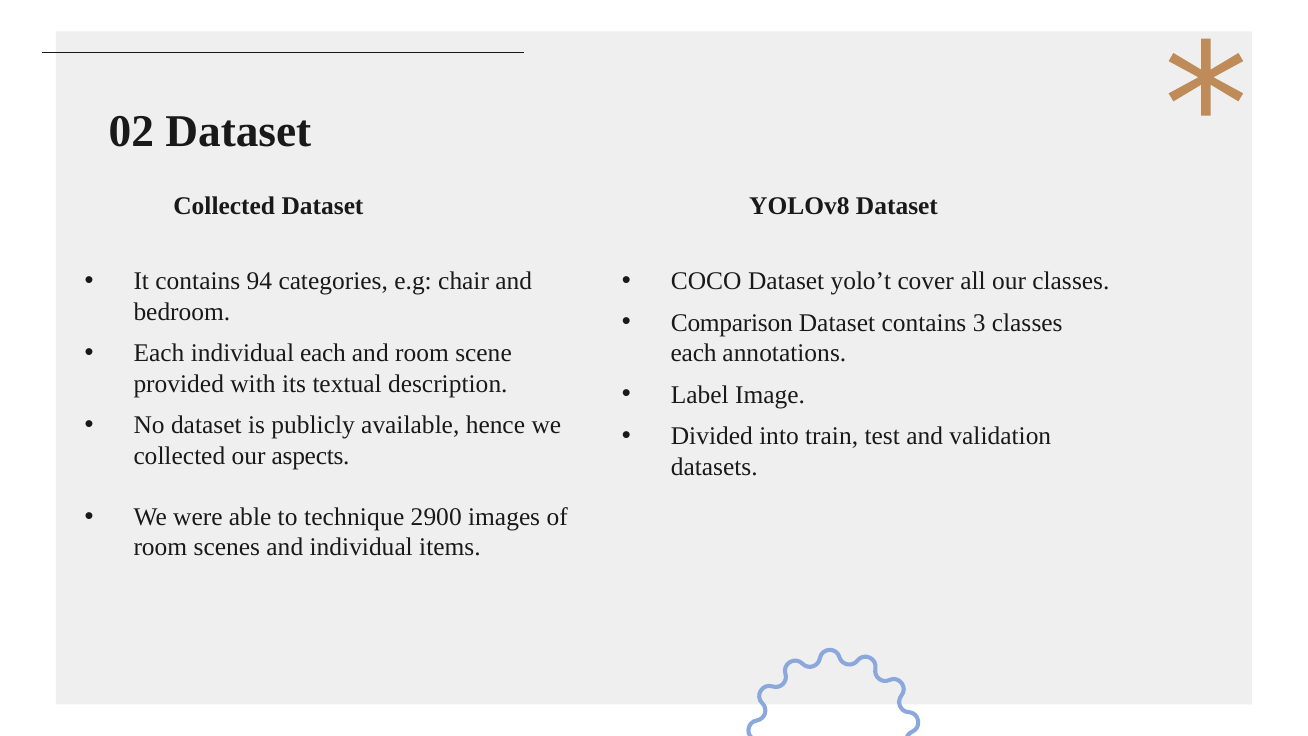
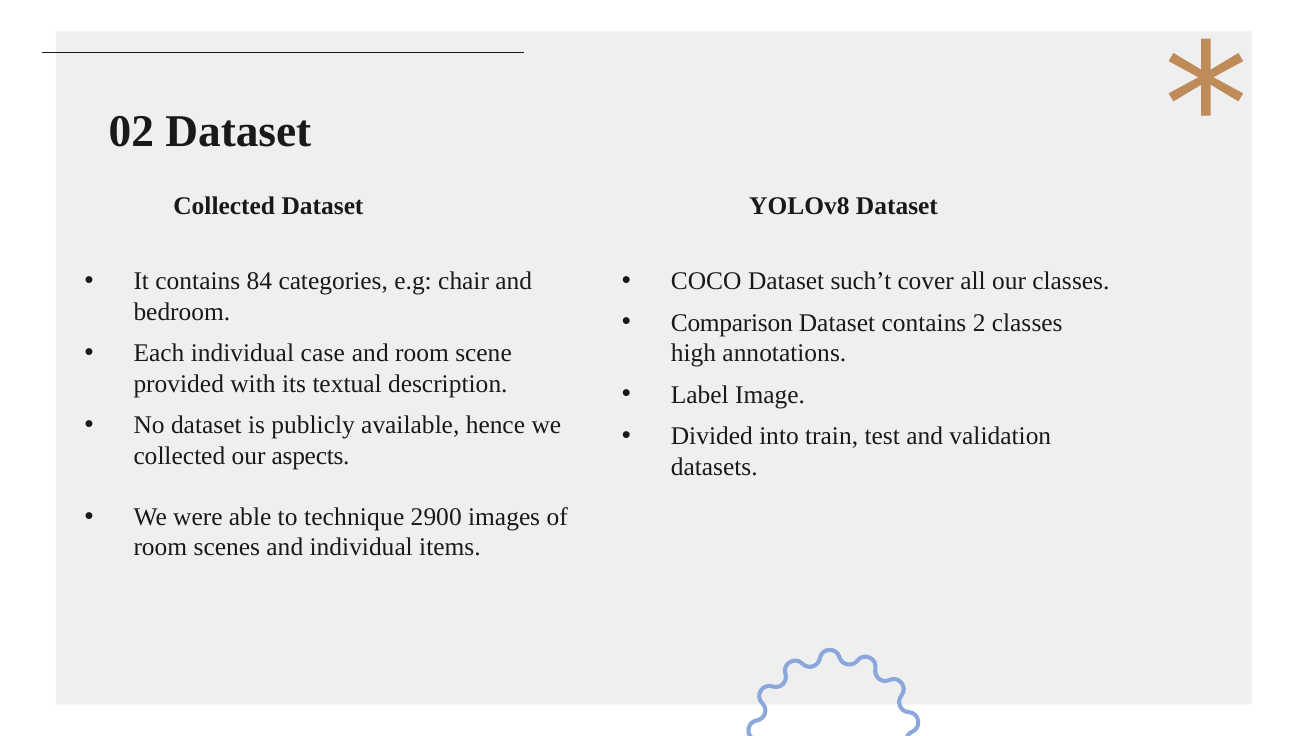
94: 94 -> 84
yolo’t: yolo’t -> such’t
3: 3 -> 2
individual each: each -> case
each at (694, 353): each -> high
